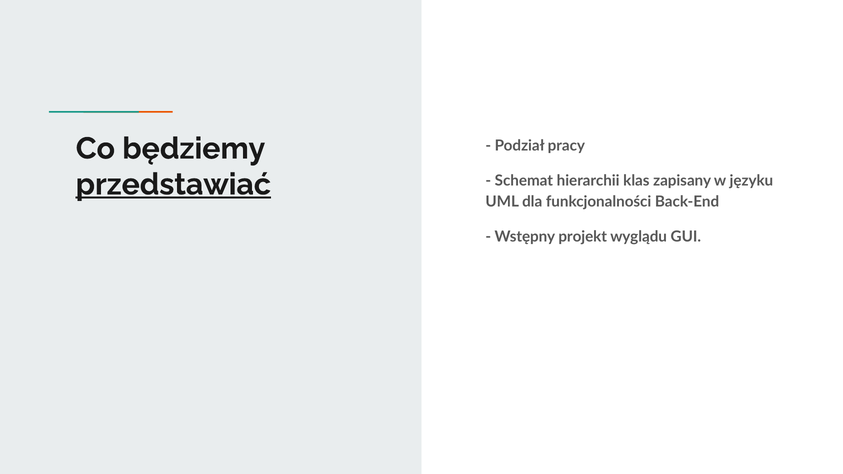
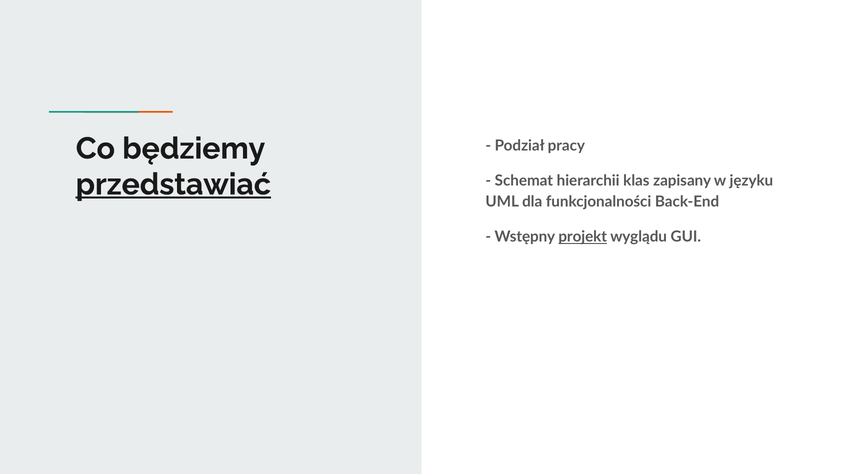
projekt underline: none -> present
